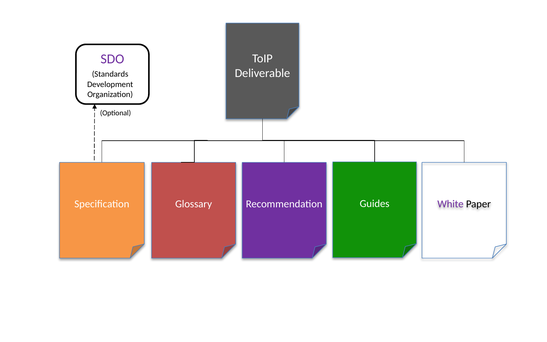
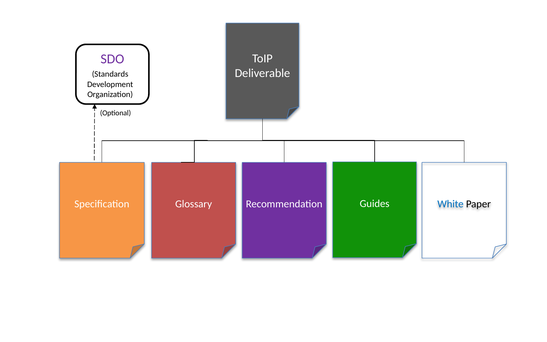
White colour: purple -> blue
